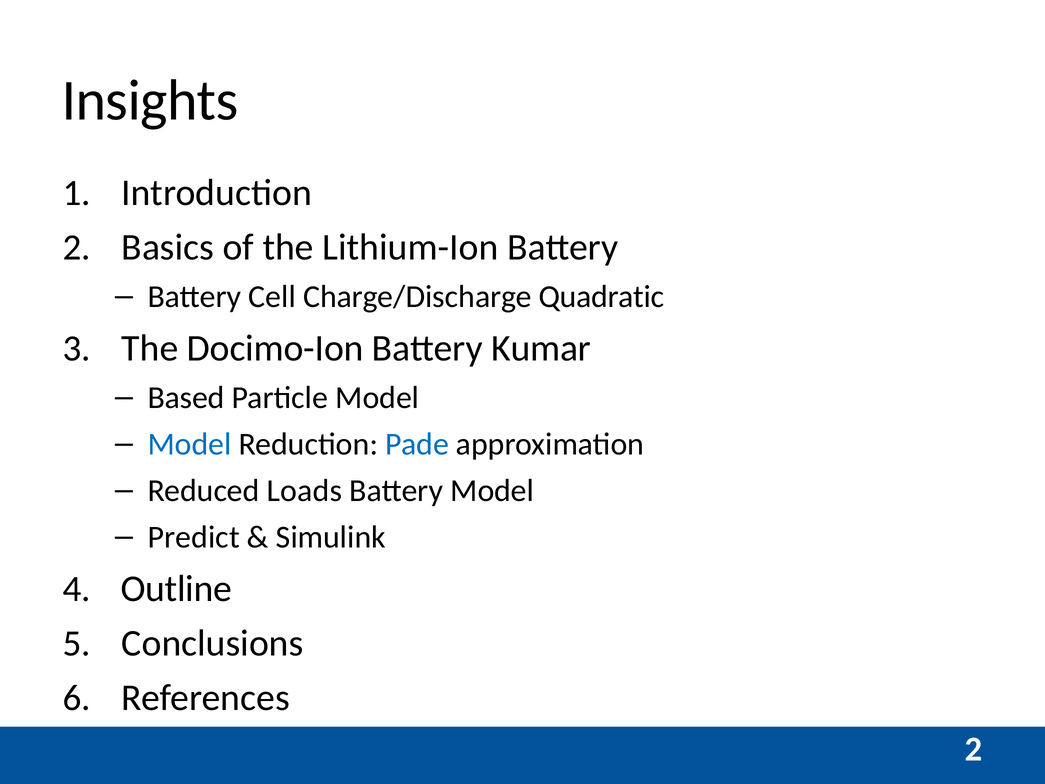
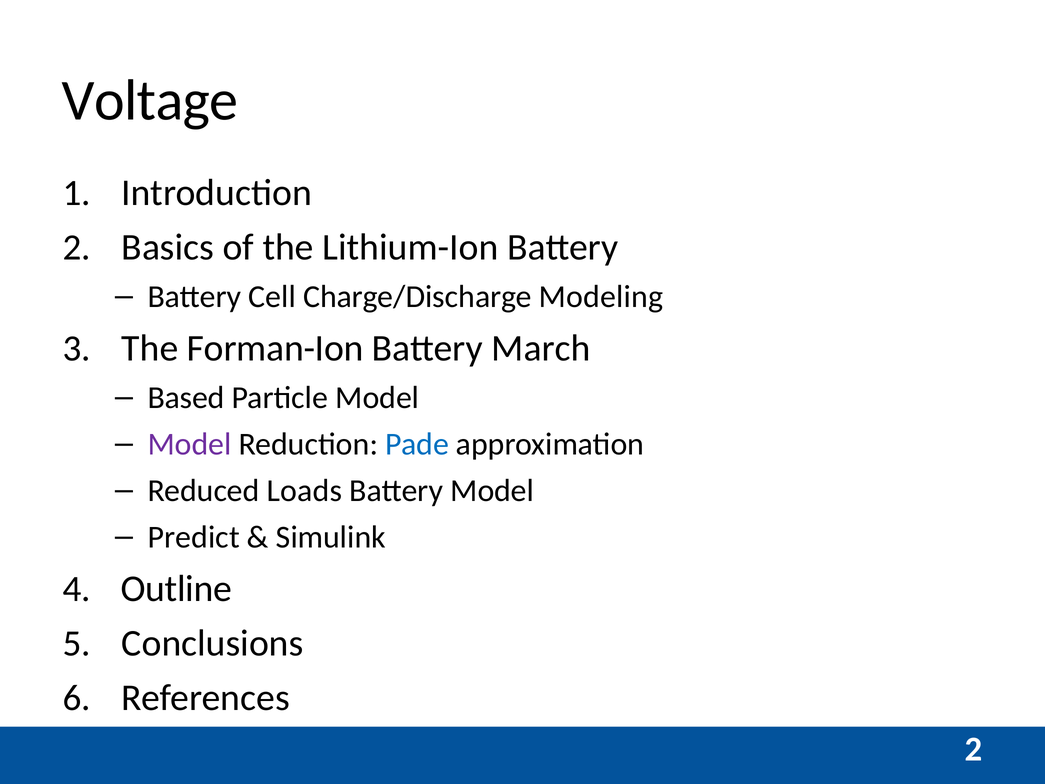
Insights: Insights -> Voltage
Quadratic: Quadratic -> Modeling
Docimo-Ion: Docimo-Ion -> Forman-Ion
Kumar: Kumar -> March
Model at (190, 444) colour: blue -> purple
